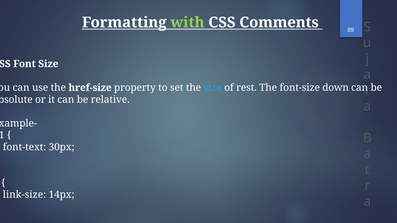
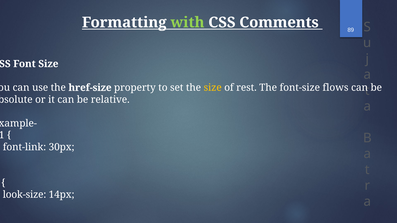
size at (213, 88) colour: light blue -> yellow
down: down -> flows
font-text: font-text -> font-link
link-size: link-size -> look-size
